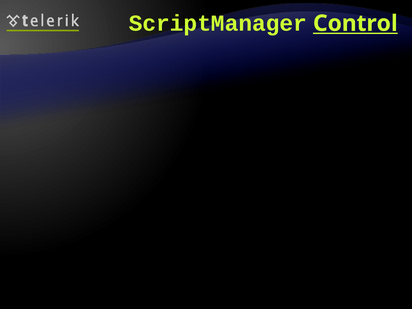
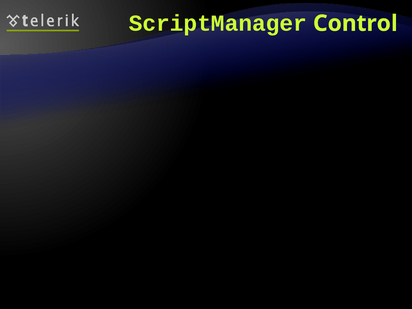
Control at (355, 23) underline: present -> none
